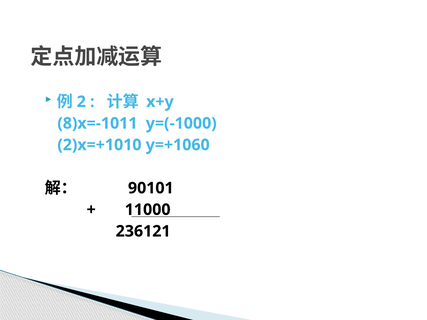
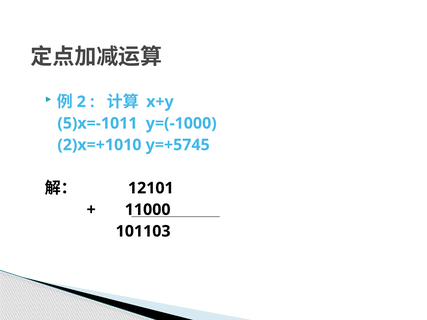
8)x=-1011: 8)x=-1011 -> 5)x=-1011
y=+1060: y=+1060 -> y=+5745
90101: 90101 -> 12101
236121: 236121 -> 101103
